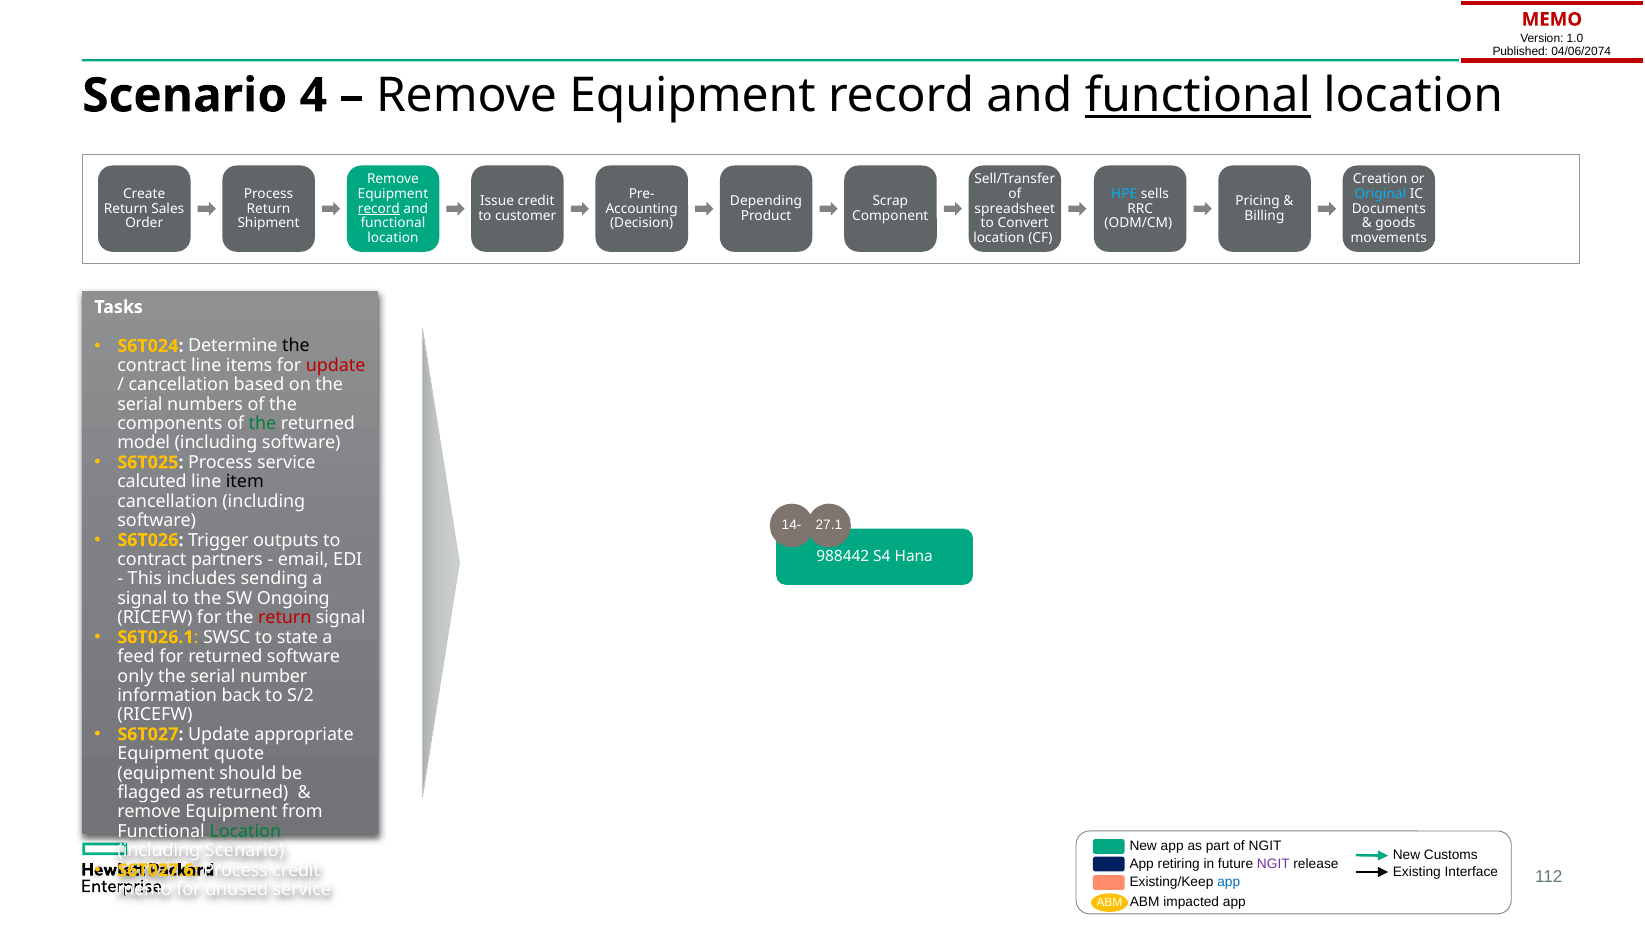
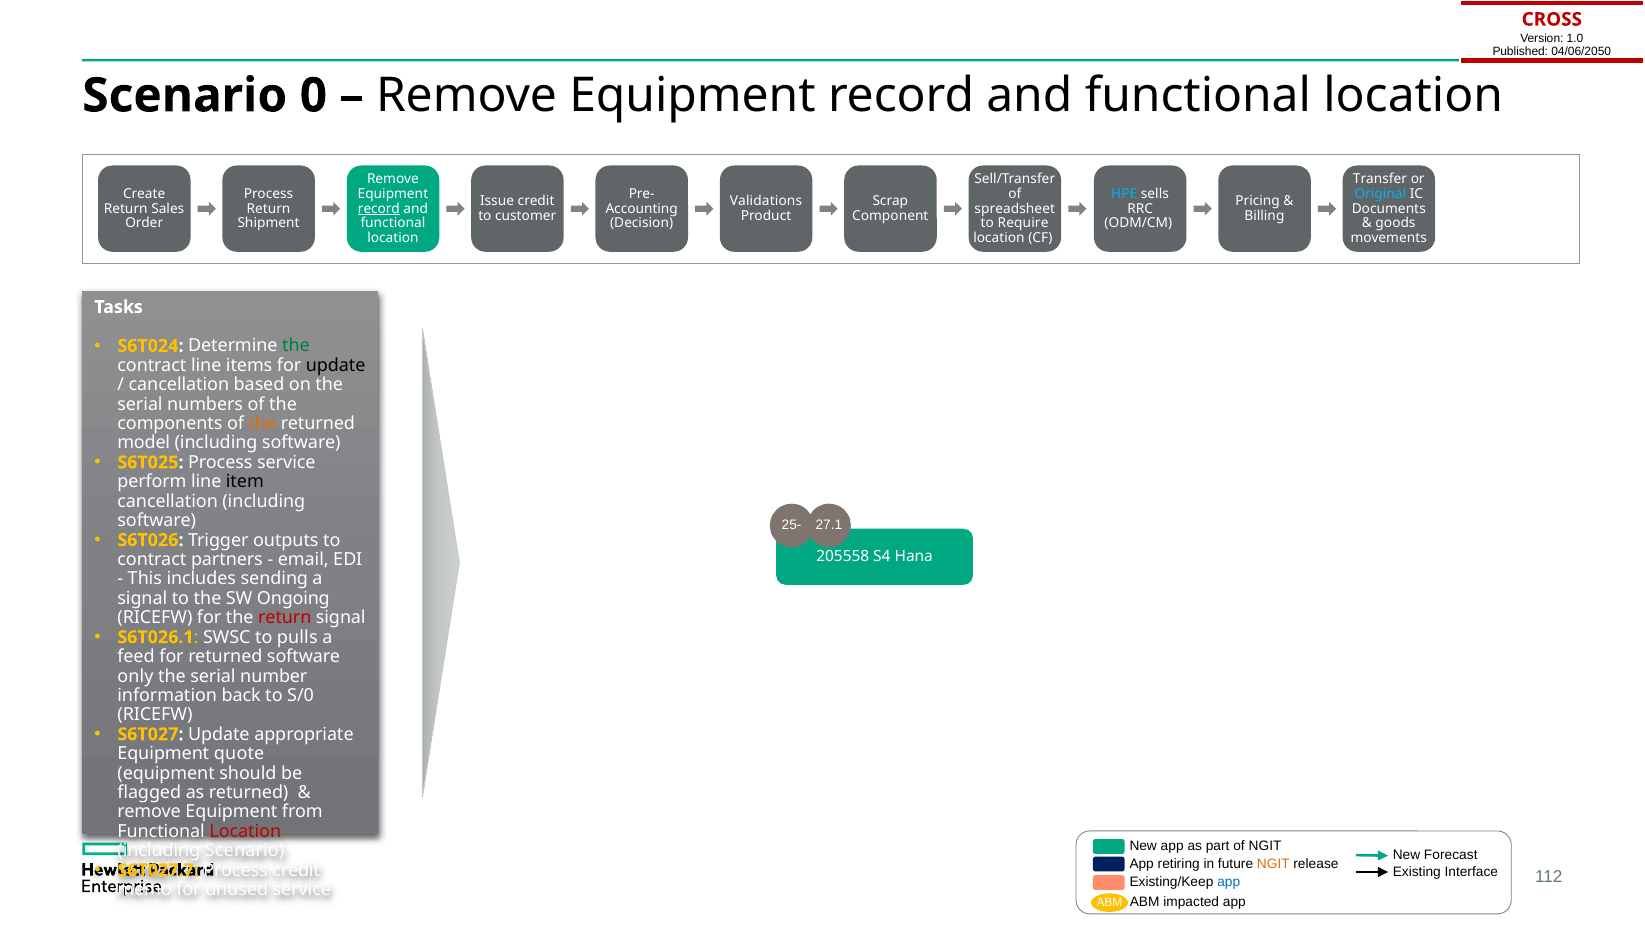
MEMO at (1552, 19): MEMO -> CROSS
04/06/2074: 04/06/2074 -> 04/06/2050
4: 4 -> 0
functional at (1198, 96) underline: present -> none
Creation: Creation -> Transfer
Depending: Depending -> Validations
Convert: Convert -> Require
the at (296, 346) colour: black -> green
update at (336, 365) colour: red -> black
the at (263, 424) colour: green -> orange
calcuted: calcuted -> perform
14-: 14- -> 25-
988442: 988442 -> 205558
state: state -> pulls
S/2: S/2 -> S/0
Location at (245, 832) colour: green -> red
Customs: Customs -> Forecast
NGIT at (1273, 864) colour: purple -> orange
S6T027.6: S6T027.6 -> S6T027.7
